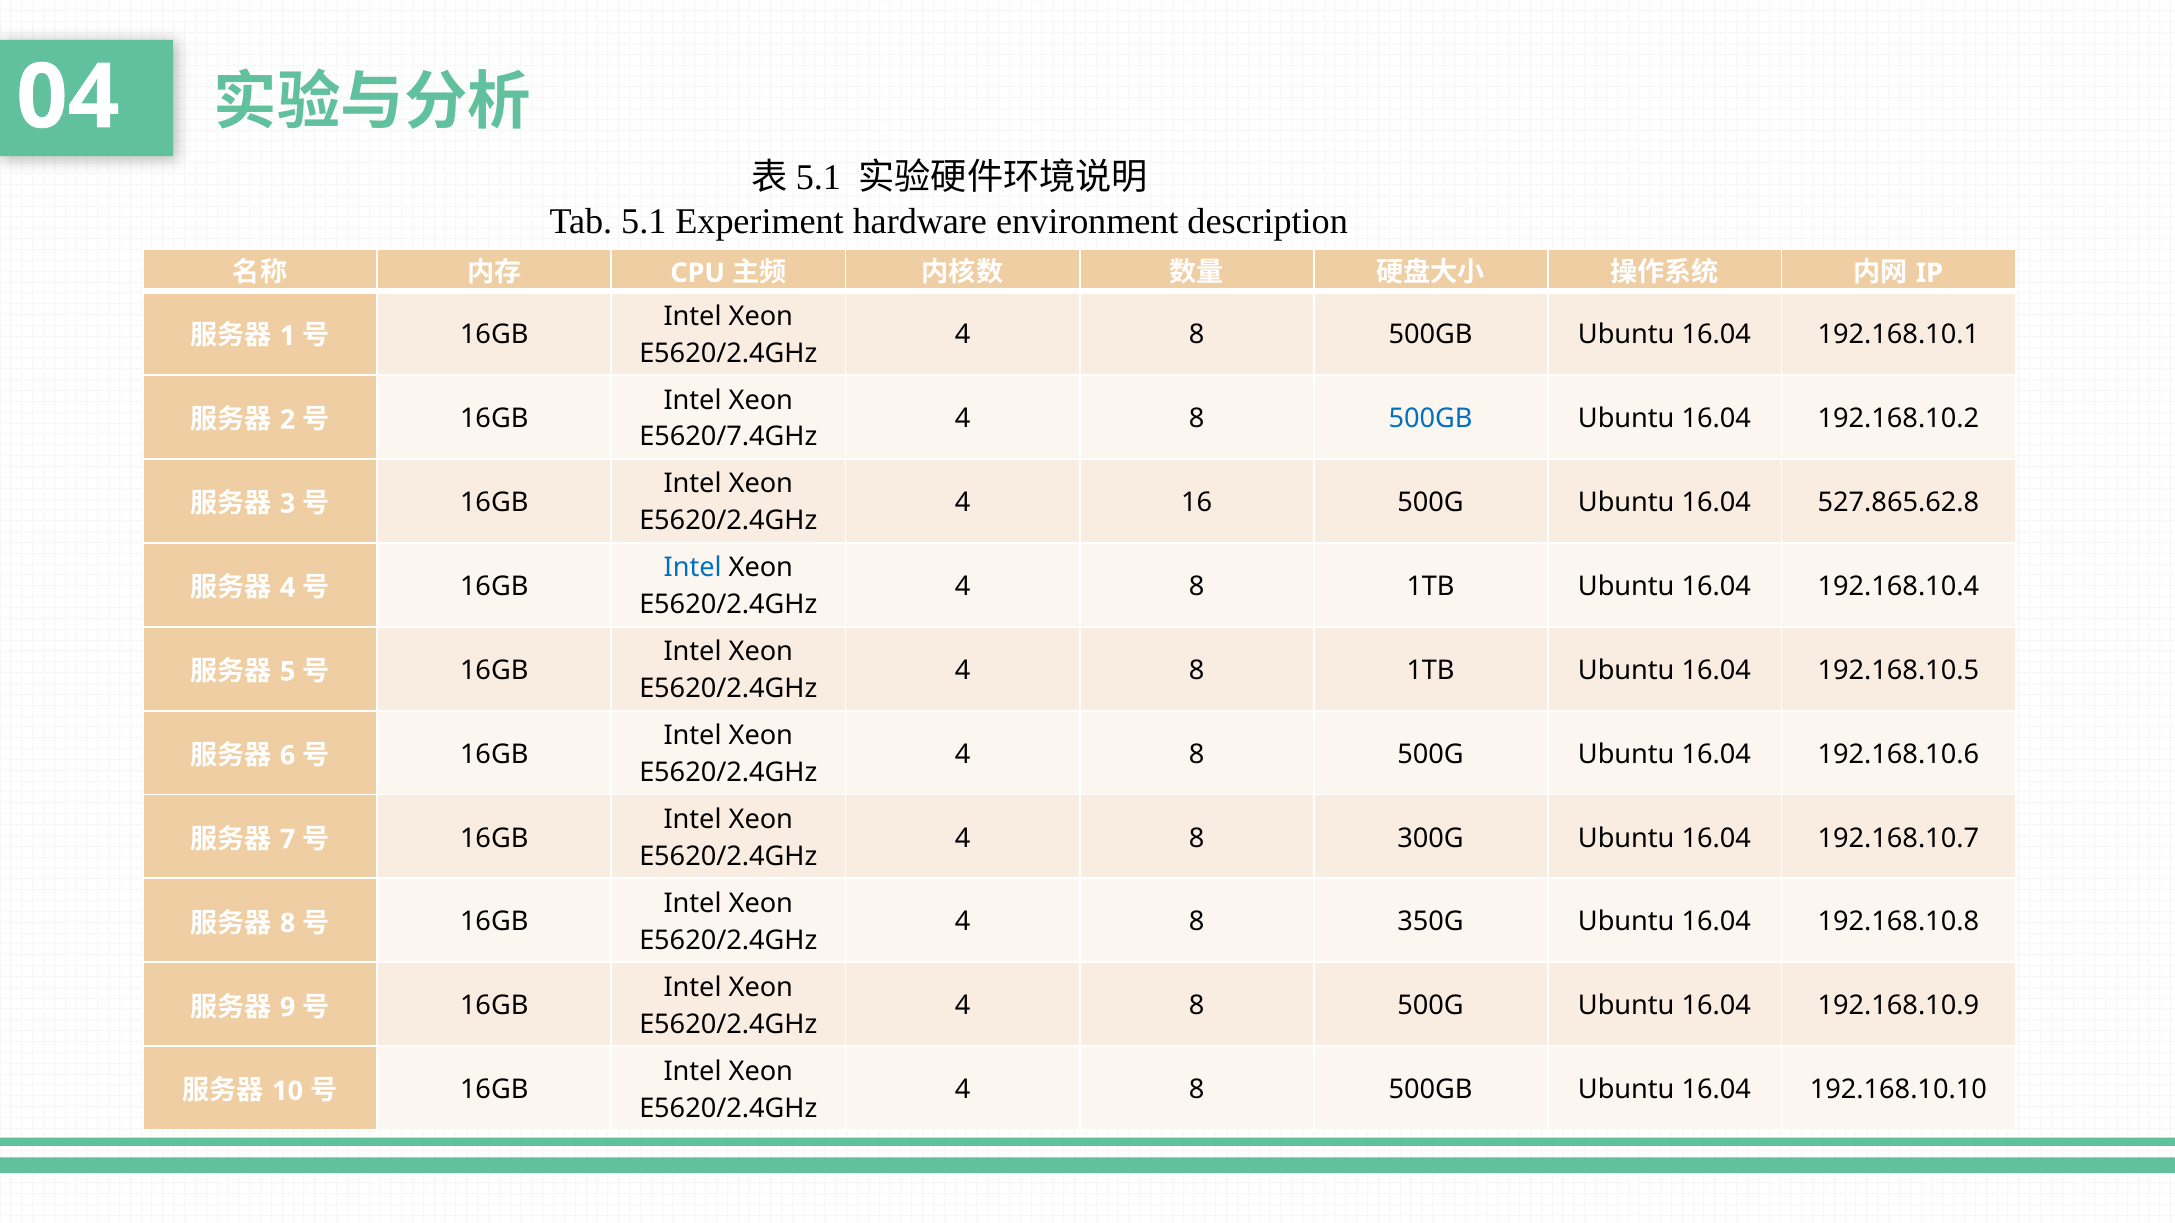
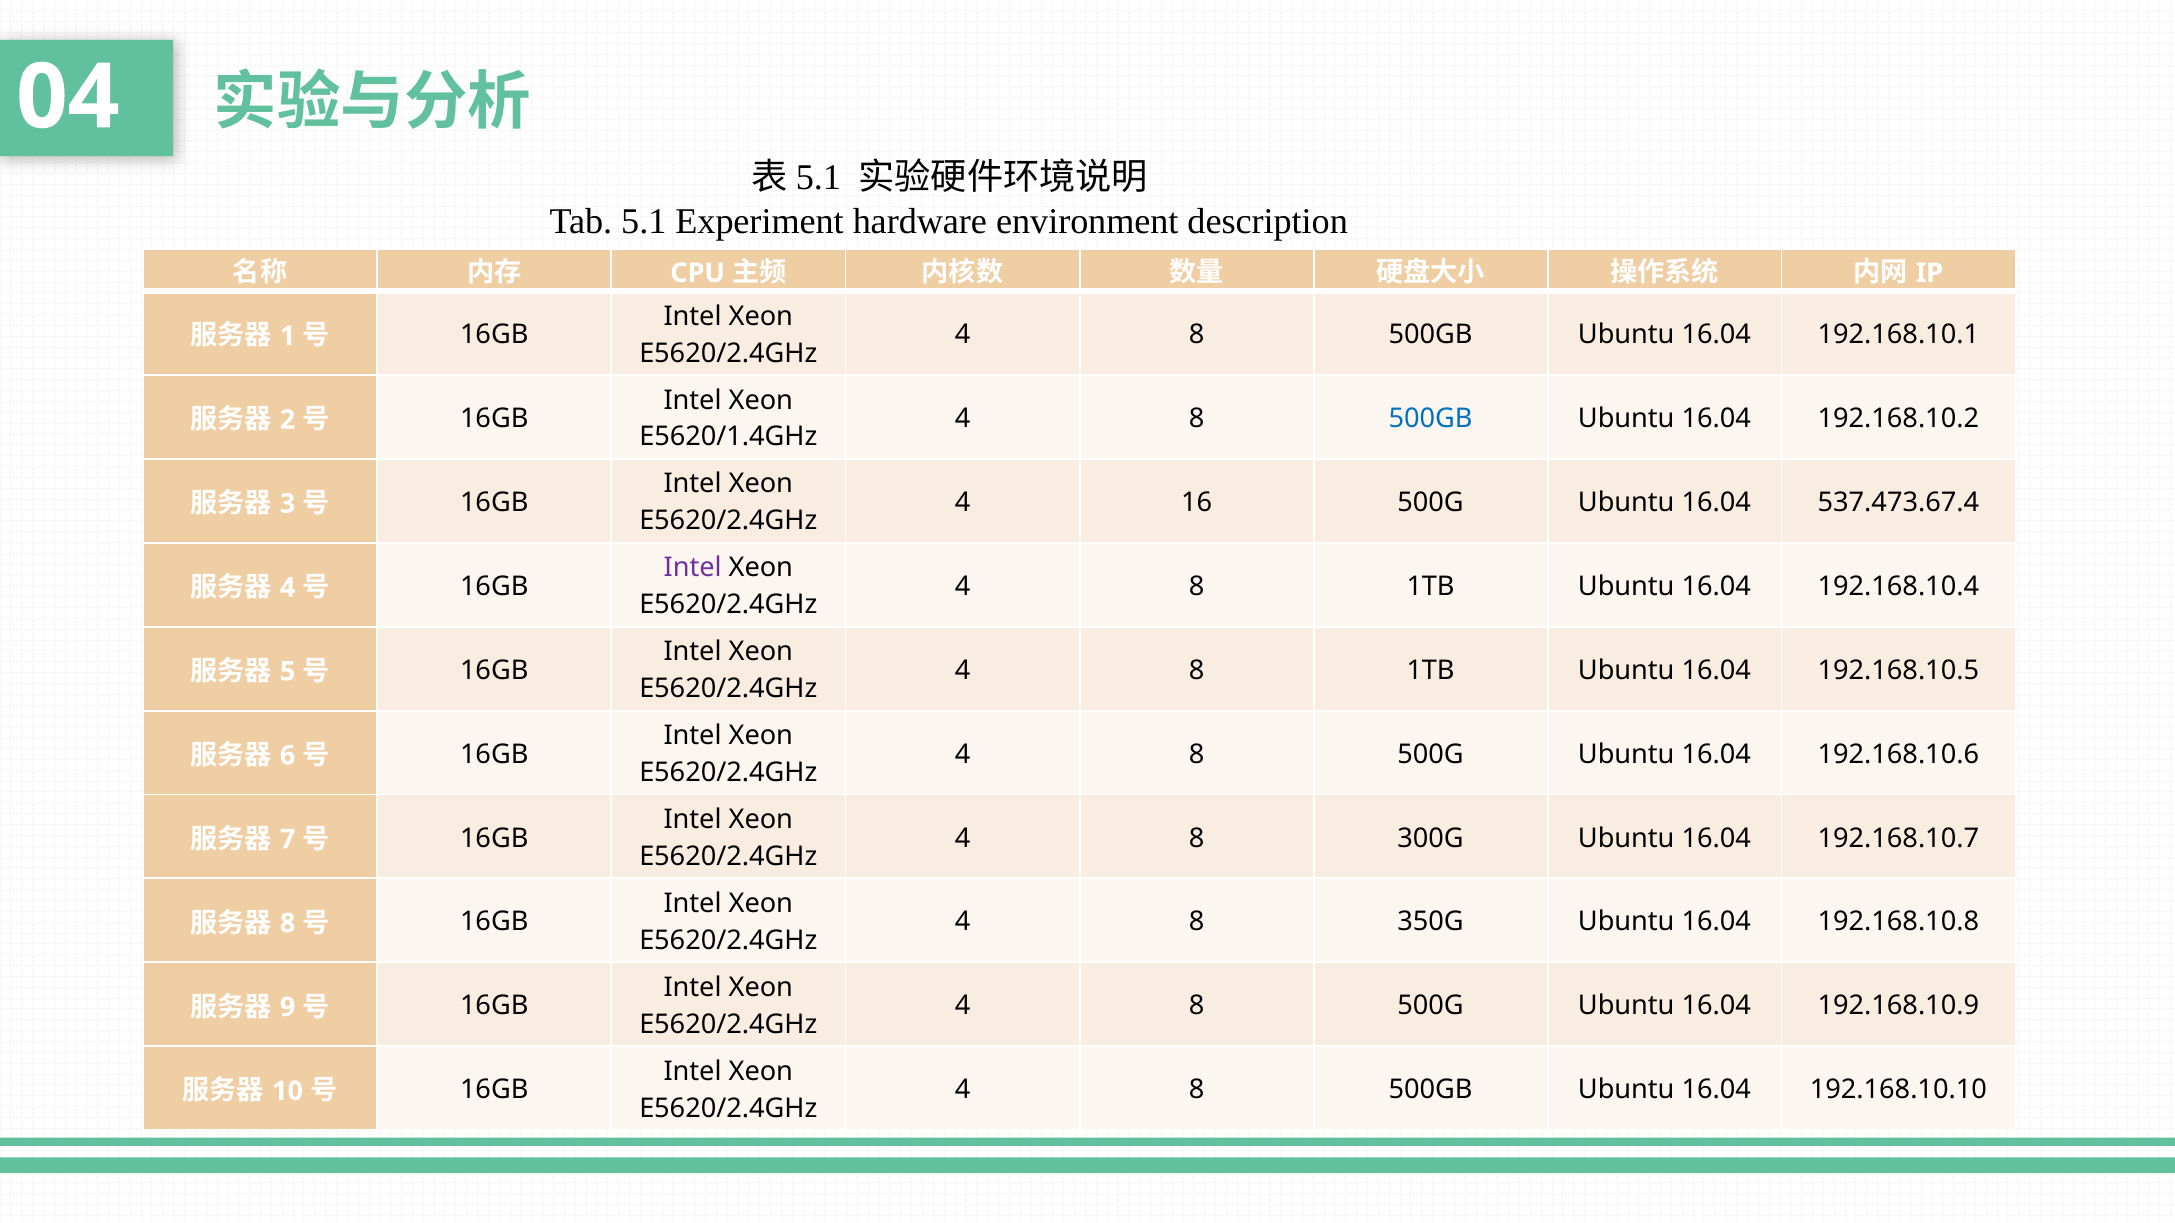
E5620/7.4GHz: E5620/7.4GHz -> E5620/1.4GHz
527.865.62.8: 527.865.62.8 -> 537.473.67.4
Intel at (693, 568) colour: blue -> purple
